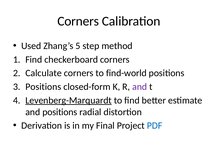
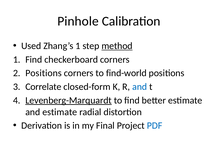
Corners at (78, 21): Corners -> Pinhole
Zhang’s 5: 5 -> 1
method underline: none -> present
2 Calculate: Calculate -> Positions
Positions at (43, 86): Positions -> Correlate
and at (140, 86) colour: purple -> blue
and positions: positions -> estimate
